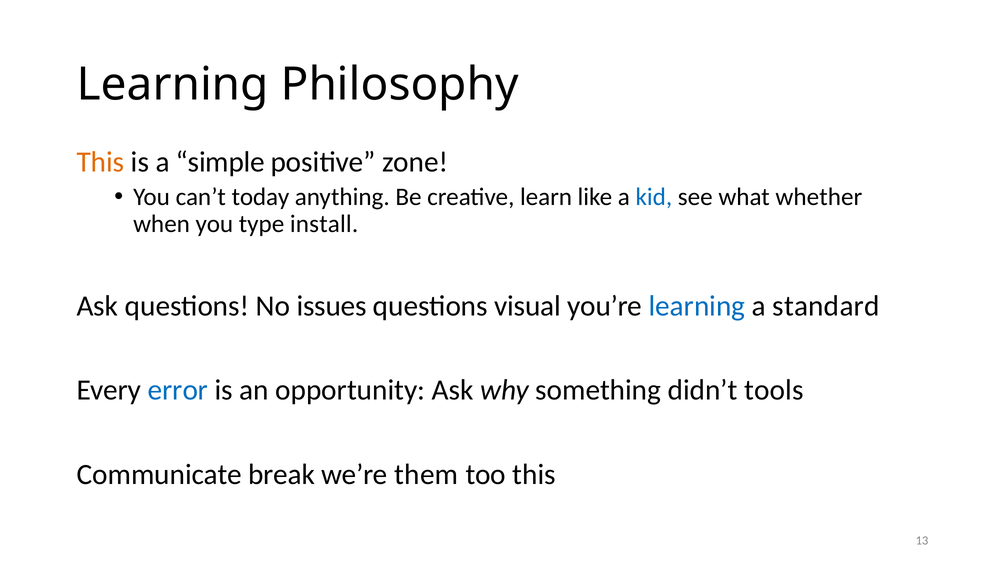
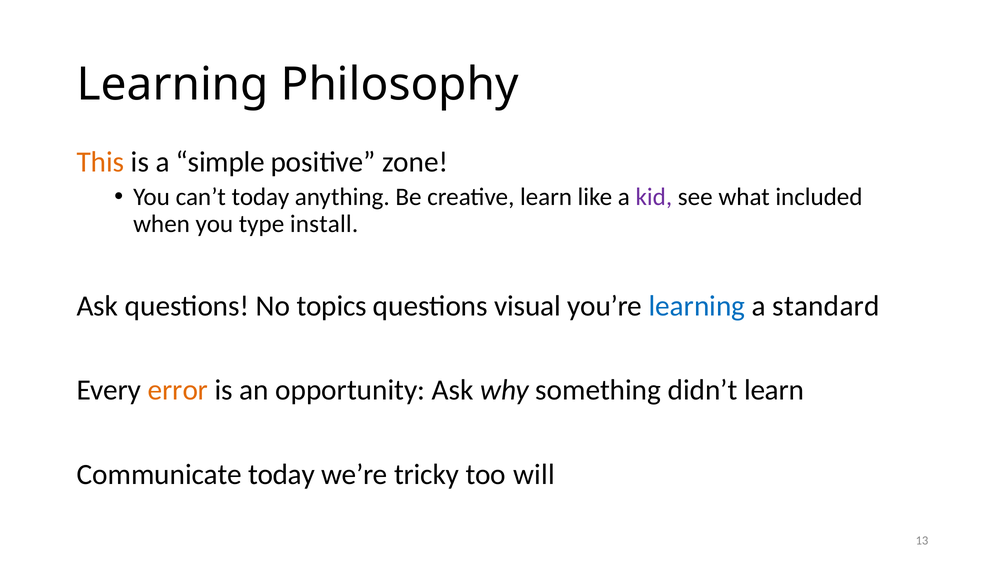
kid colour: blue -> purple
whether: whether -> included
issues: issues -> topics
error colour: blue -> orange
didn’t tools: tools -> learn
Communicate break: break -> today
them: them -> tricky
too this: this -> will
